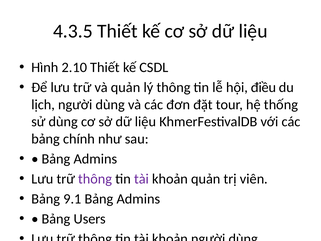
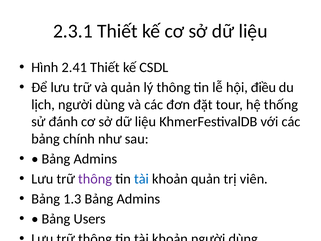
4.3.5: 4.3.5 -> 2.3.1
2.10: 2.10 -> 2.41
sử dùng: dùng -> đánh
tài at (141, 179) colour: purple -> blue
9.1: 9.1 -> 1.3
